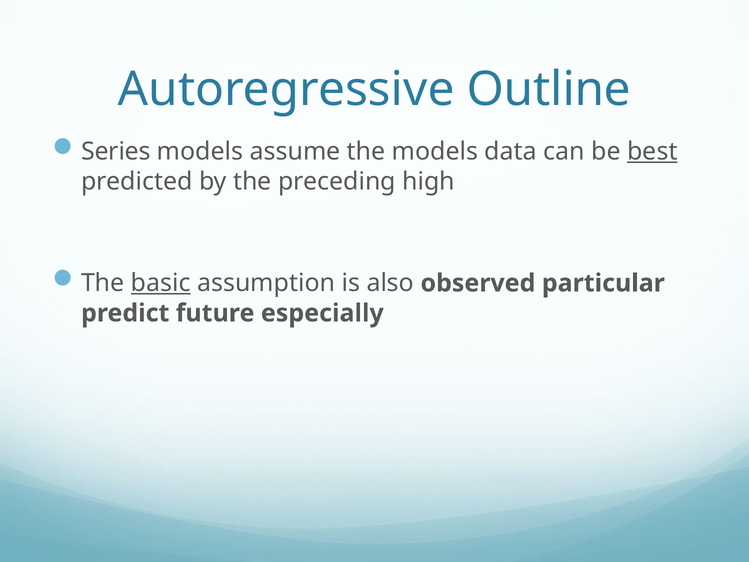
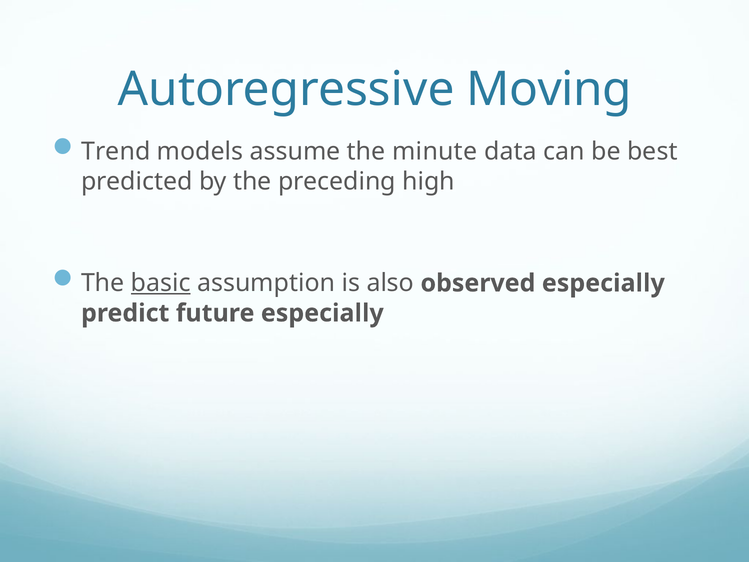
Outline: Outline -> Moving
Series: Series -> Trend
the models: models -> minute
best underline: present -> none
observed particular: particular -> especially
